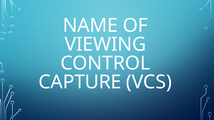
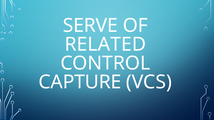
NAME: NAME -> SERVE
VIEWING: VIEWING -> RELATED
